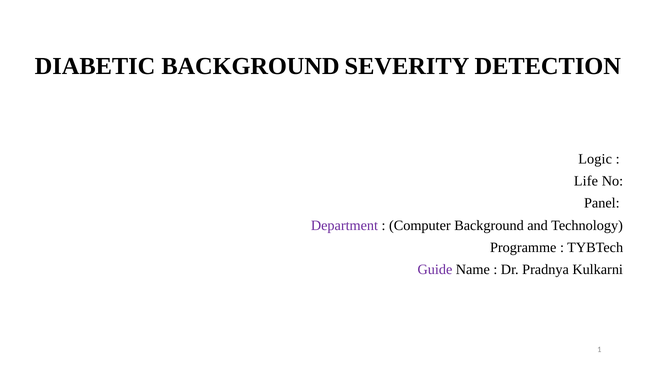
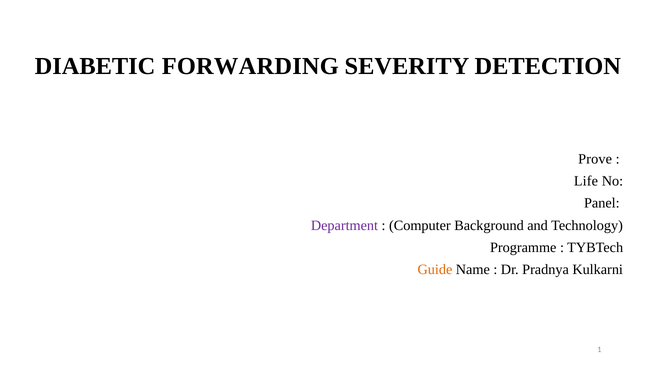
DIABETIC BACKGROUND: BACKGROUND -> FORWARDING
Logic: Logic -> Prove
Guide colour: purple -> orange
